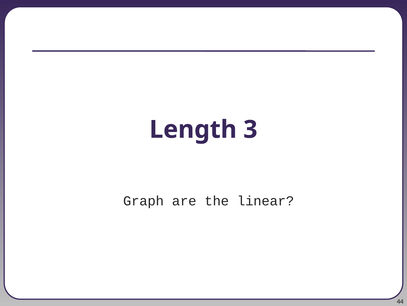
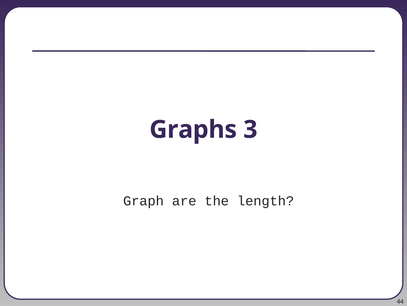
Length: Length -> Graphs
linear: linear -> length
